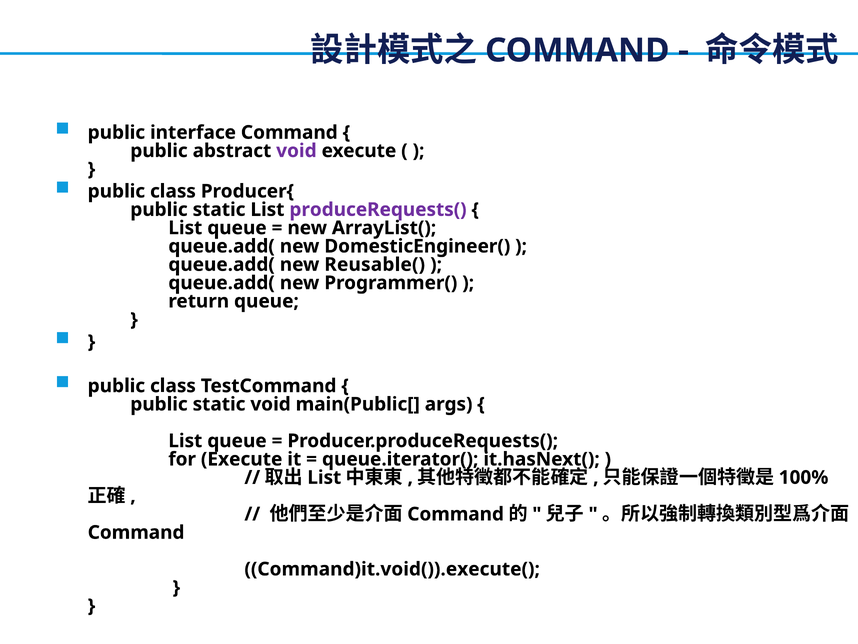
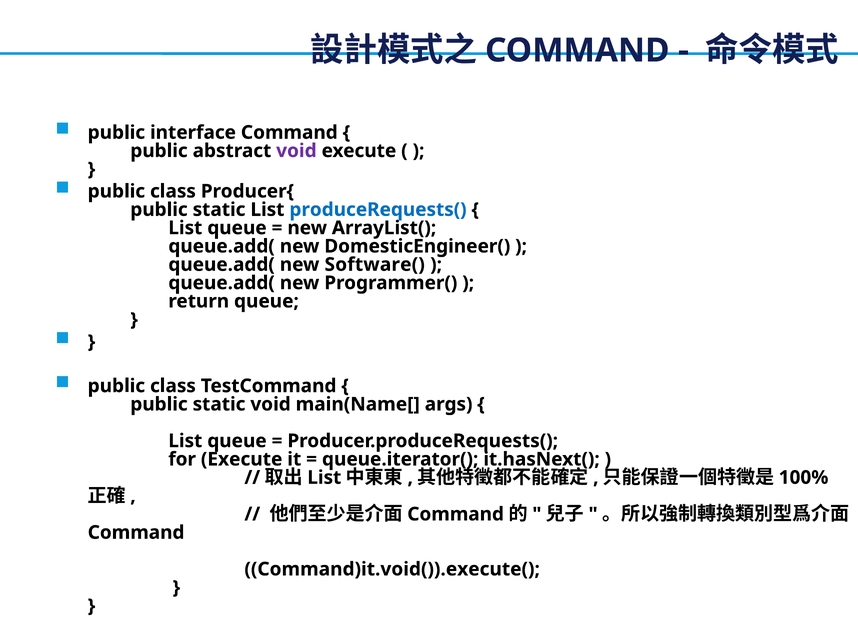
produceRequests( colour: purple -> blue
Reusable(: Reusable( -> Software(
main(Public[: main(Public[ -> main(Name[
